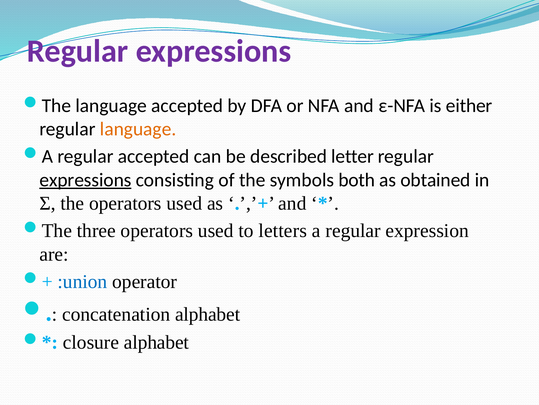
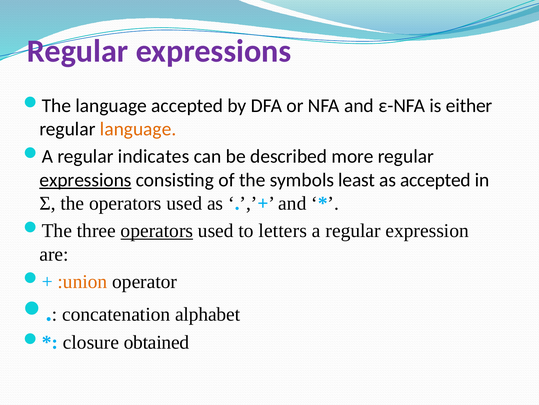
regular accepted: accepted -> indicates
letter: letter -> more
both: both -> least
as obtained: obtained -> accepted
operators at (157, 230) underline: none -> present
:union colour: blue -> orange
closure alphabet: alphabet -> obtained
